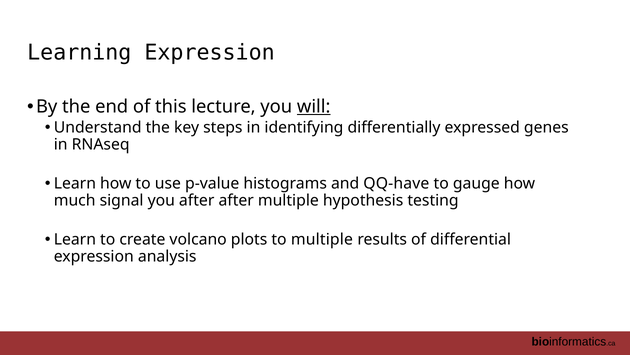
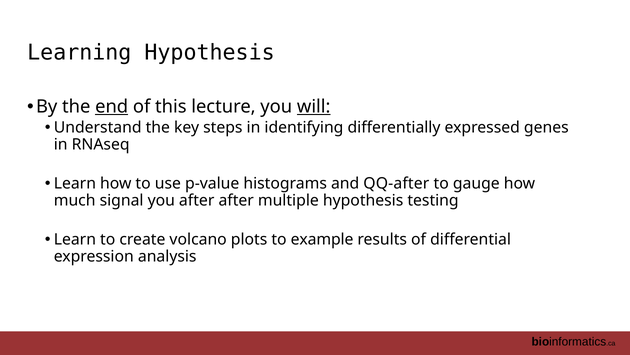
Learning Expression: Expression -> Hypothesis
end underline: none -> present
QQ-have: QQ-have -> QQ-after
to multiple: multiple -> example
